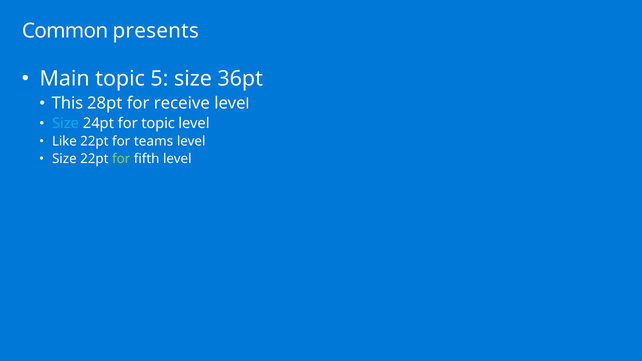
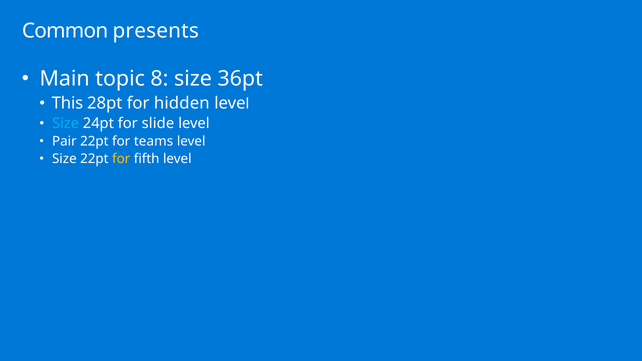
5: 5 -> 8
receive: receive -> hidden
for topic: topic -> slide
Like: Like -> Pair
for at (121, 159) colour: light green -> yellow
